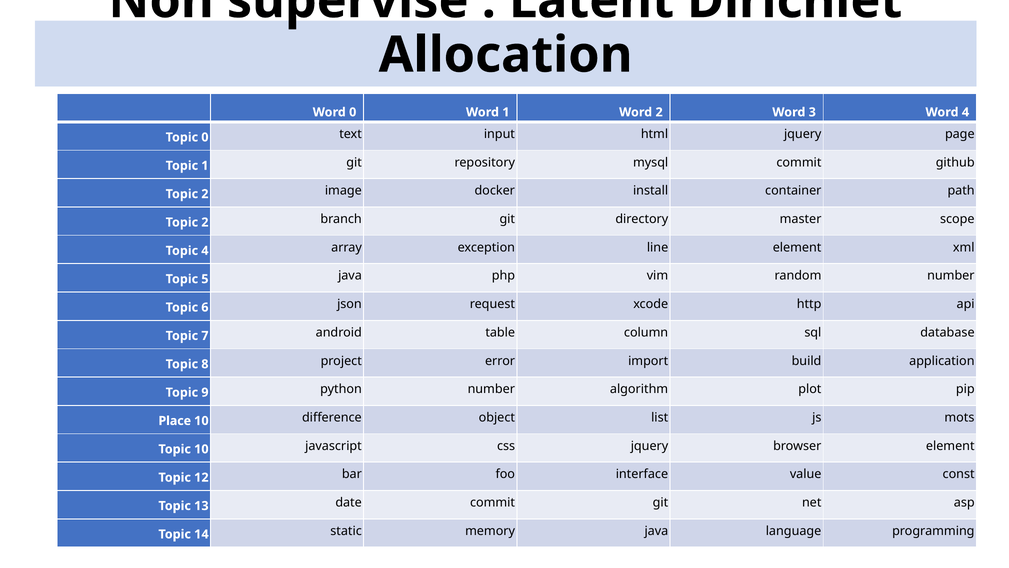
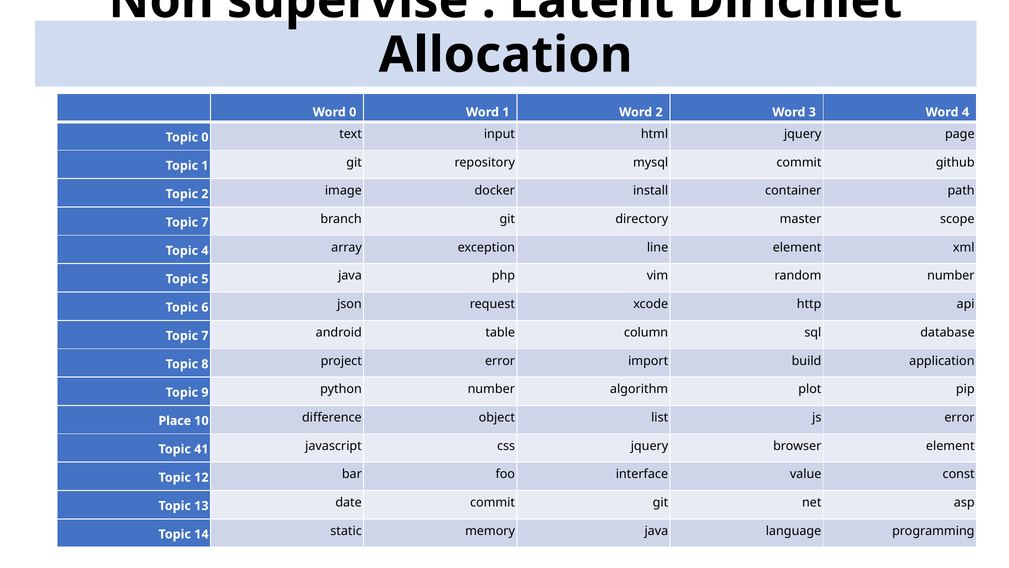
2 at (205, 222): 2 -> 7
js mots: mots -> error
Topic 10: 10 -> 41
